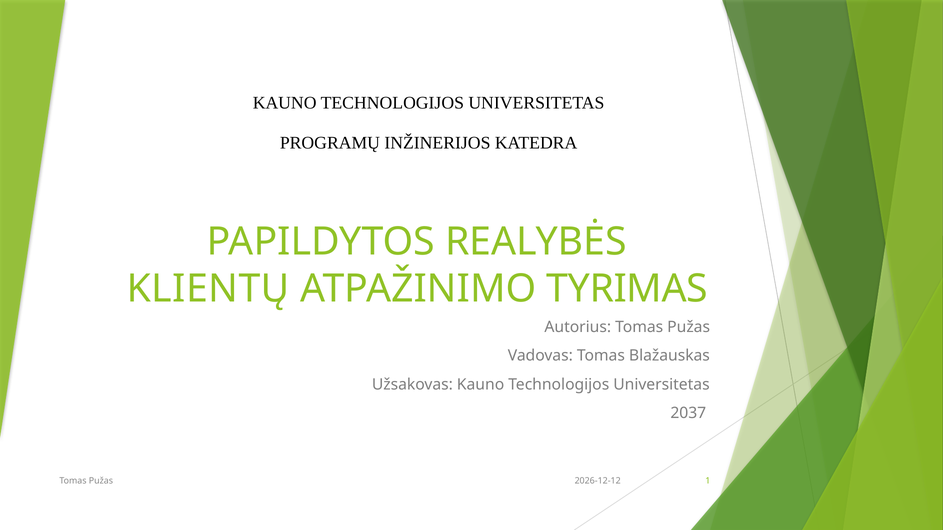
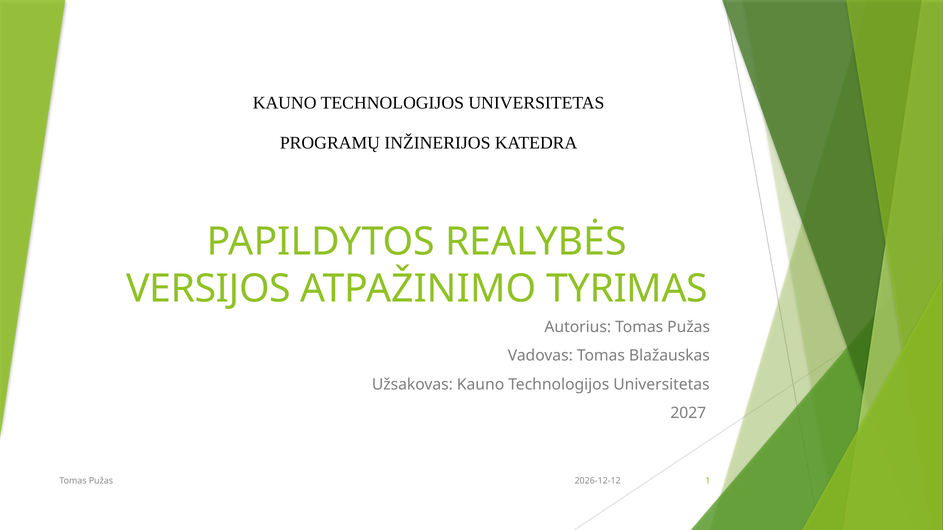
KLIENTŲ: KLIENTŲ -> VERSIJOS
2037: 2037 -> 2027
